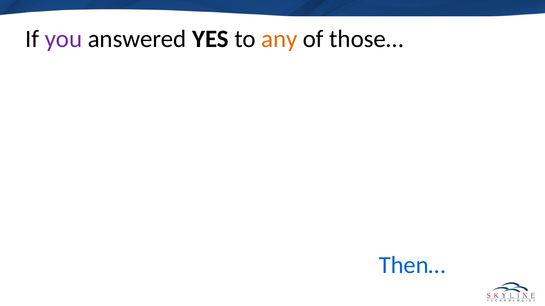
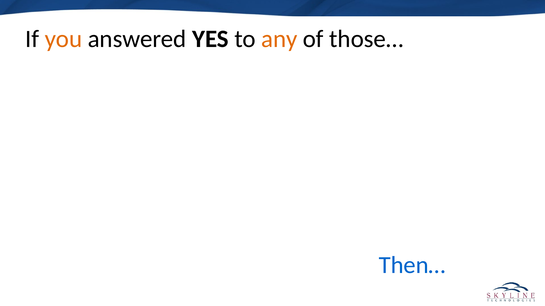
you colour: purple -> orange
